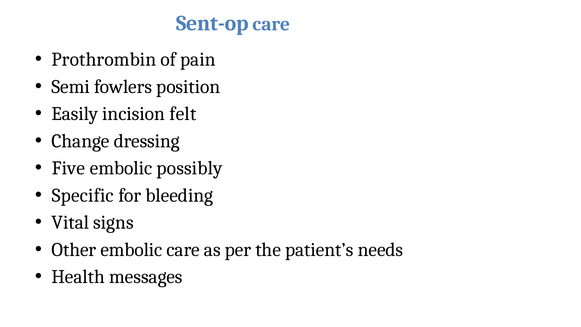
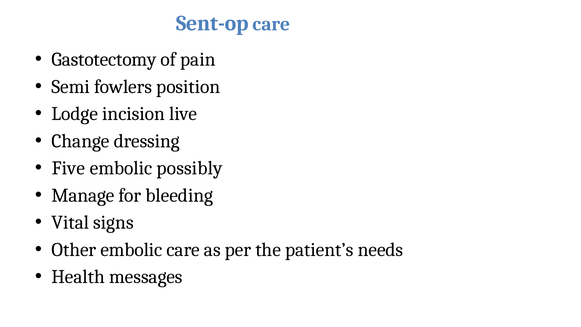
Prothrombin: Prothrombin -> Gastotectomy
Easily: Easily -> Lodge
felt: felt -> live
Specific: Specific -> Manage
